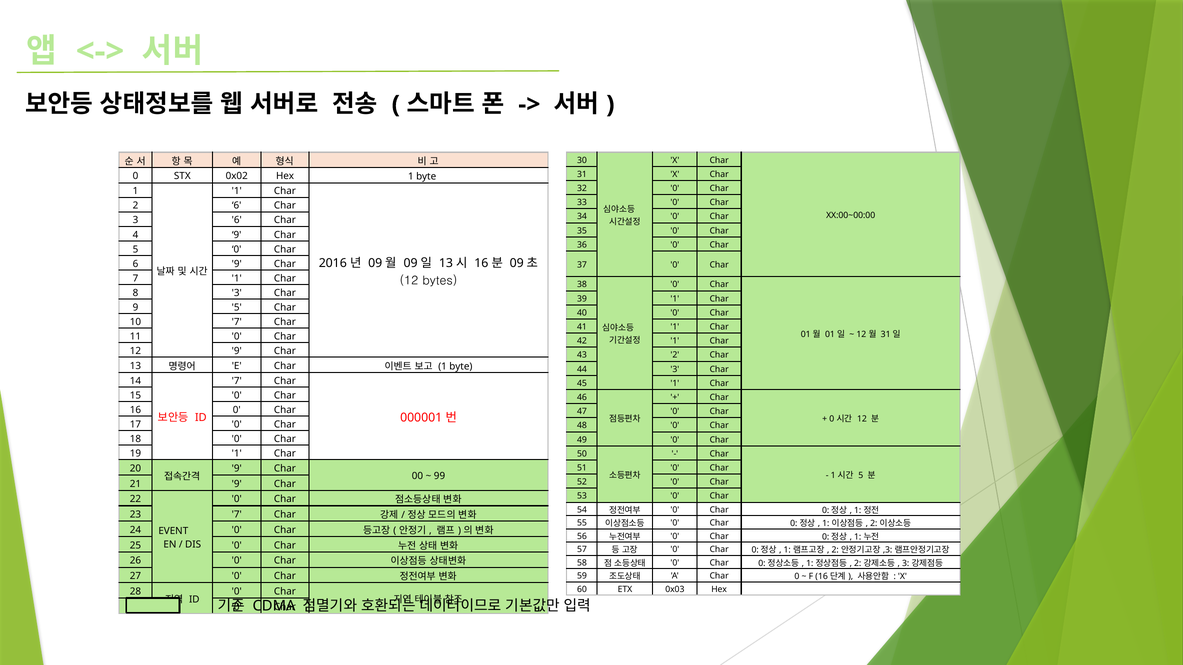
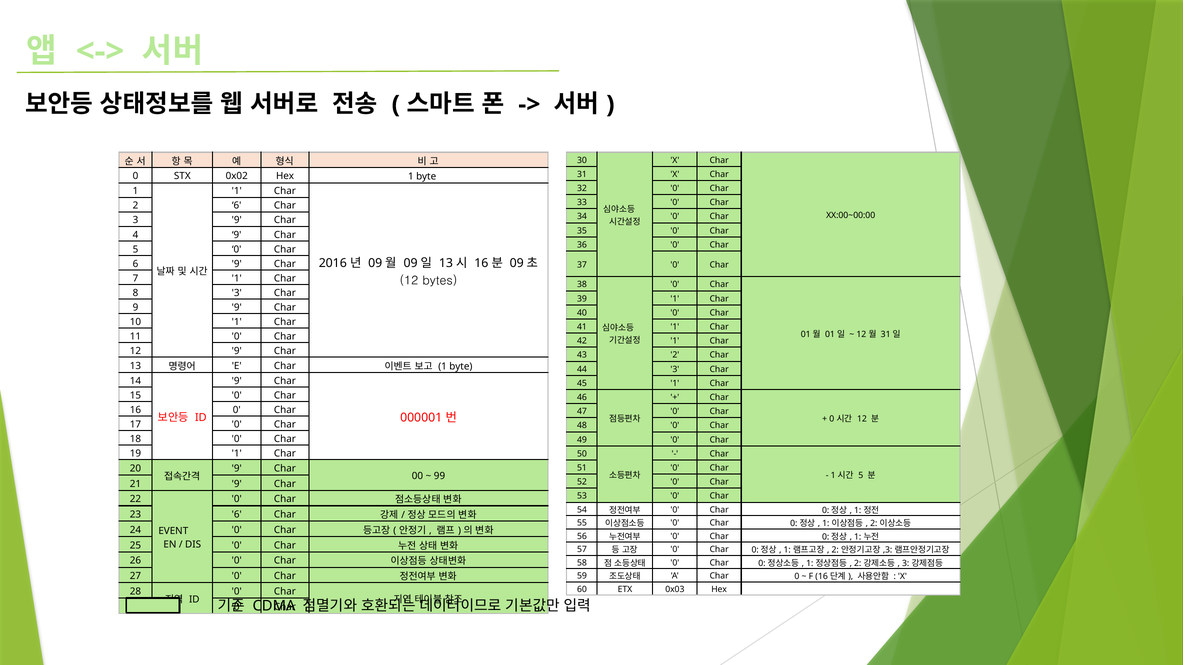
3 6: 6 -> 9
9 5: 5 -> 9
10 7: 7 -> 1
7 at (237, 381): 7 -> 9
23 7: 7 -> 6
